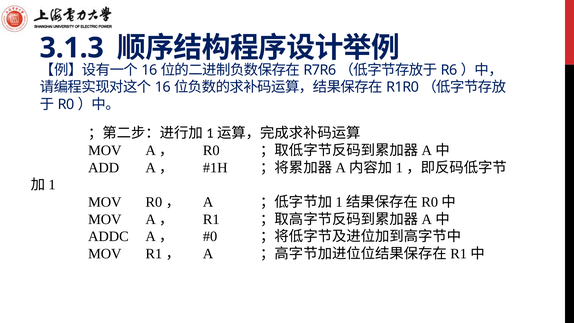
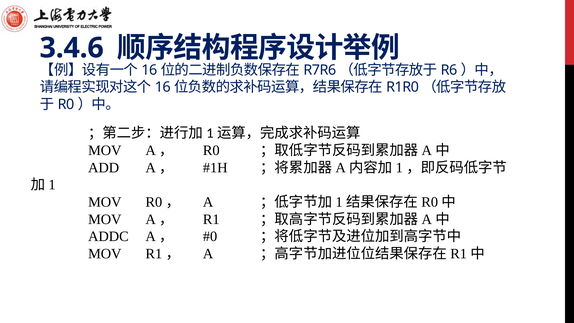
3.1.3: 3.1.3 -> 3.4.6
